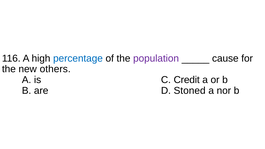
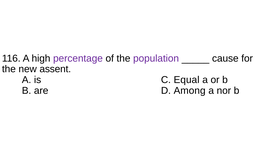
percentage colour: blue -> purple
others: others -> assent
Credit: Credit -> Equal
Stoned: Stoned -> Among
